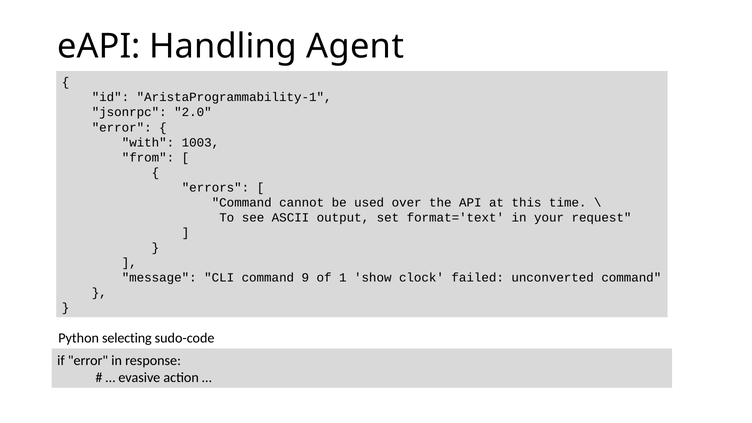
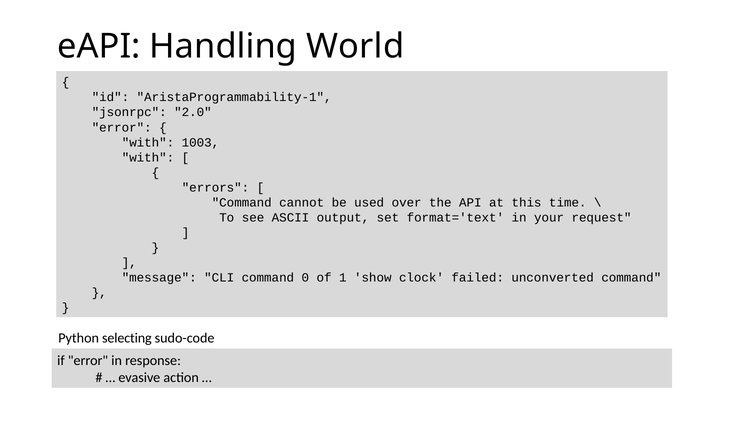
Agent: Agent -> World
from at (148, 157): from -> with
9: 9 -> 0
